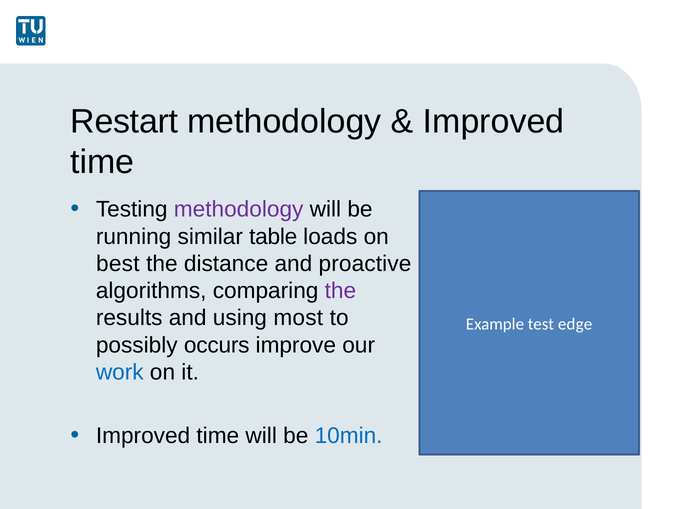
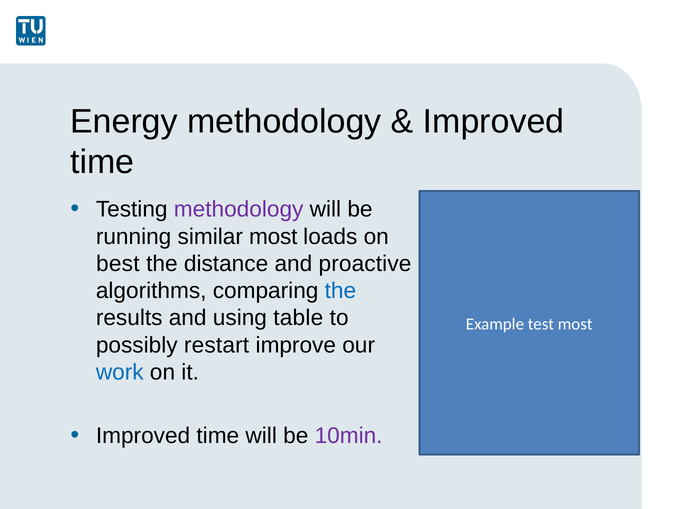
Restart: Restart -> Energy
similar table: table -> most
the at (340, 291) colour: purple -> blue
most: most -> table
test edge: edge -> most
occurs: occurs -> restart
10min colour: blue -> purple
